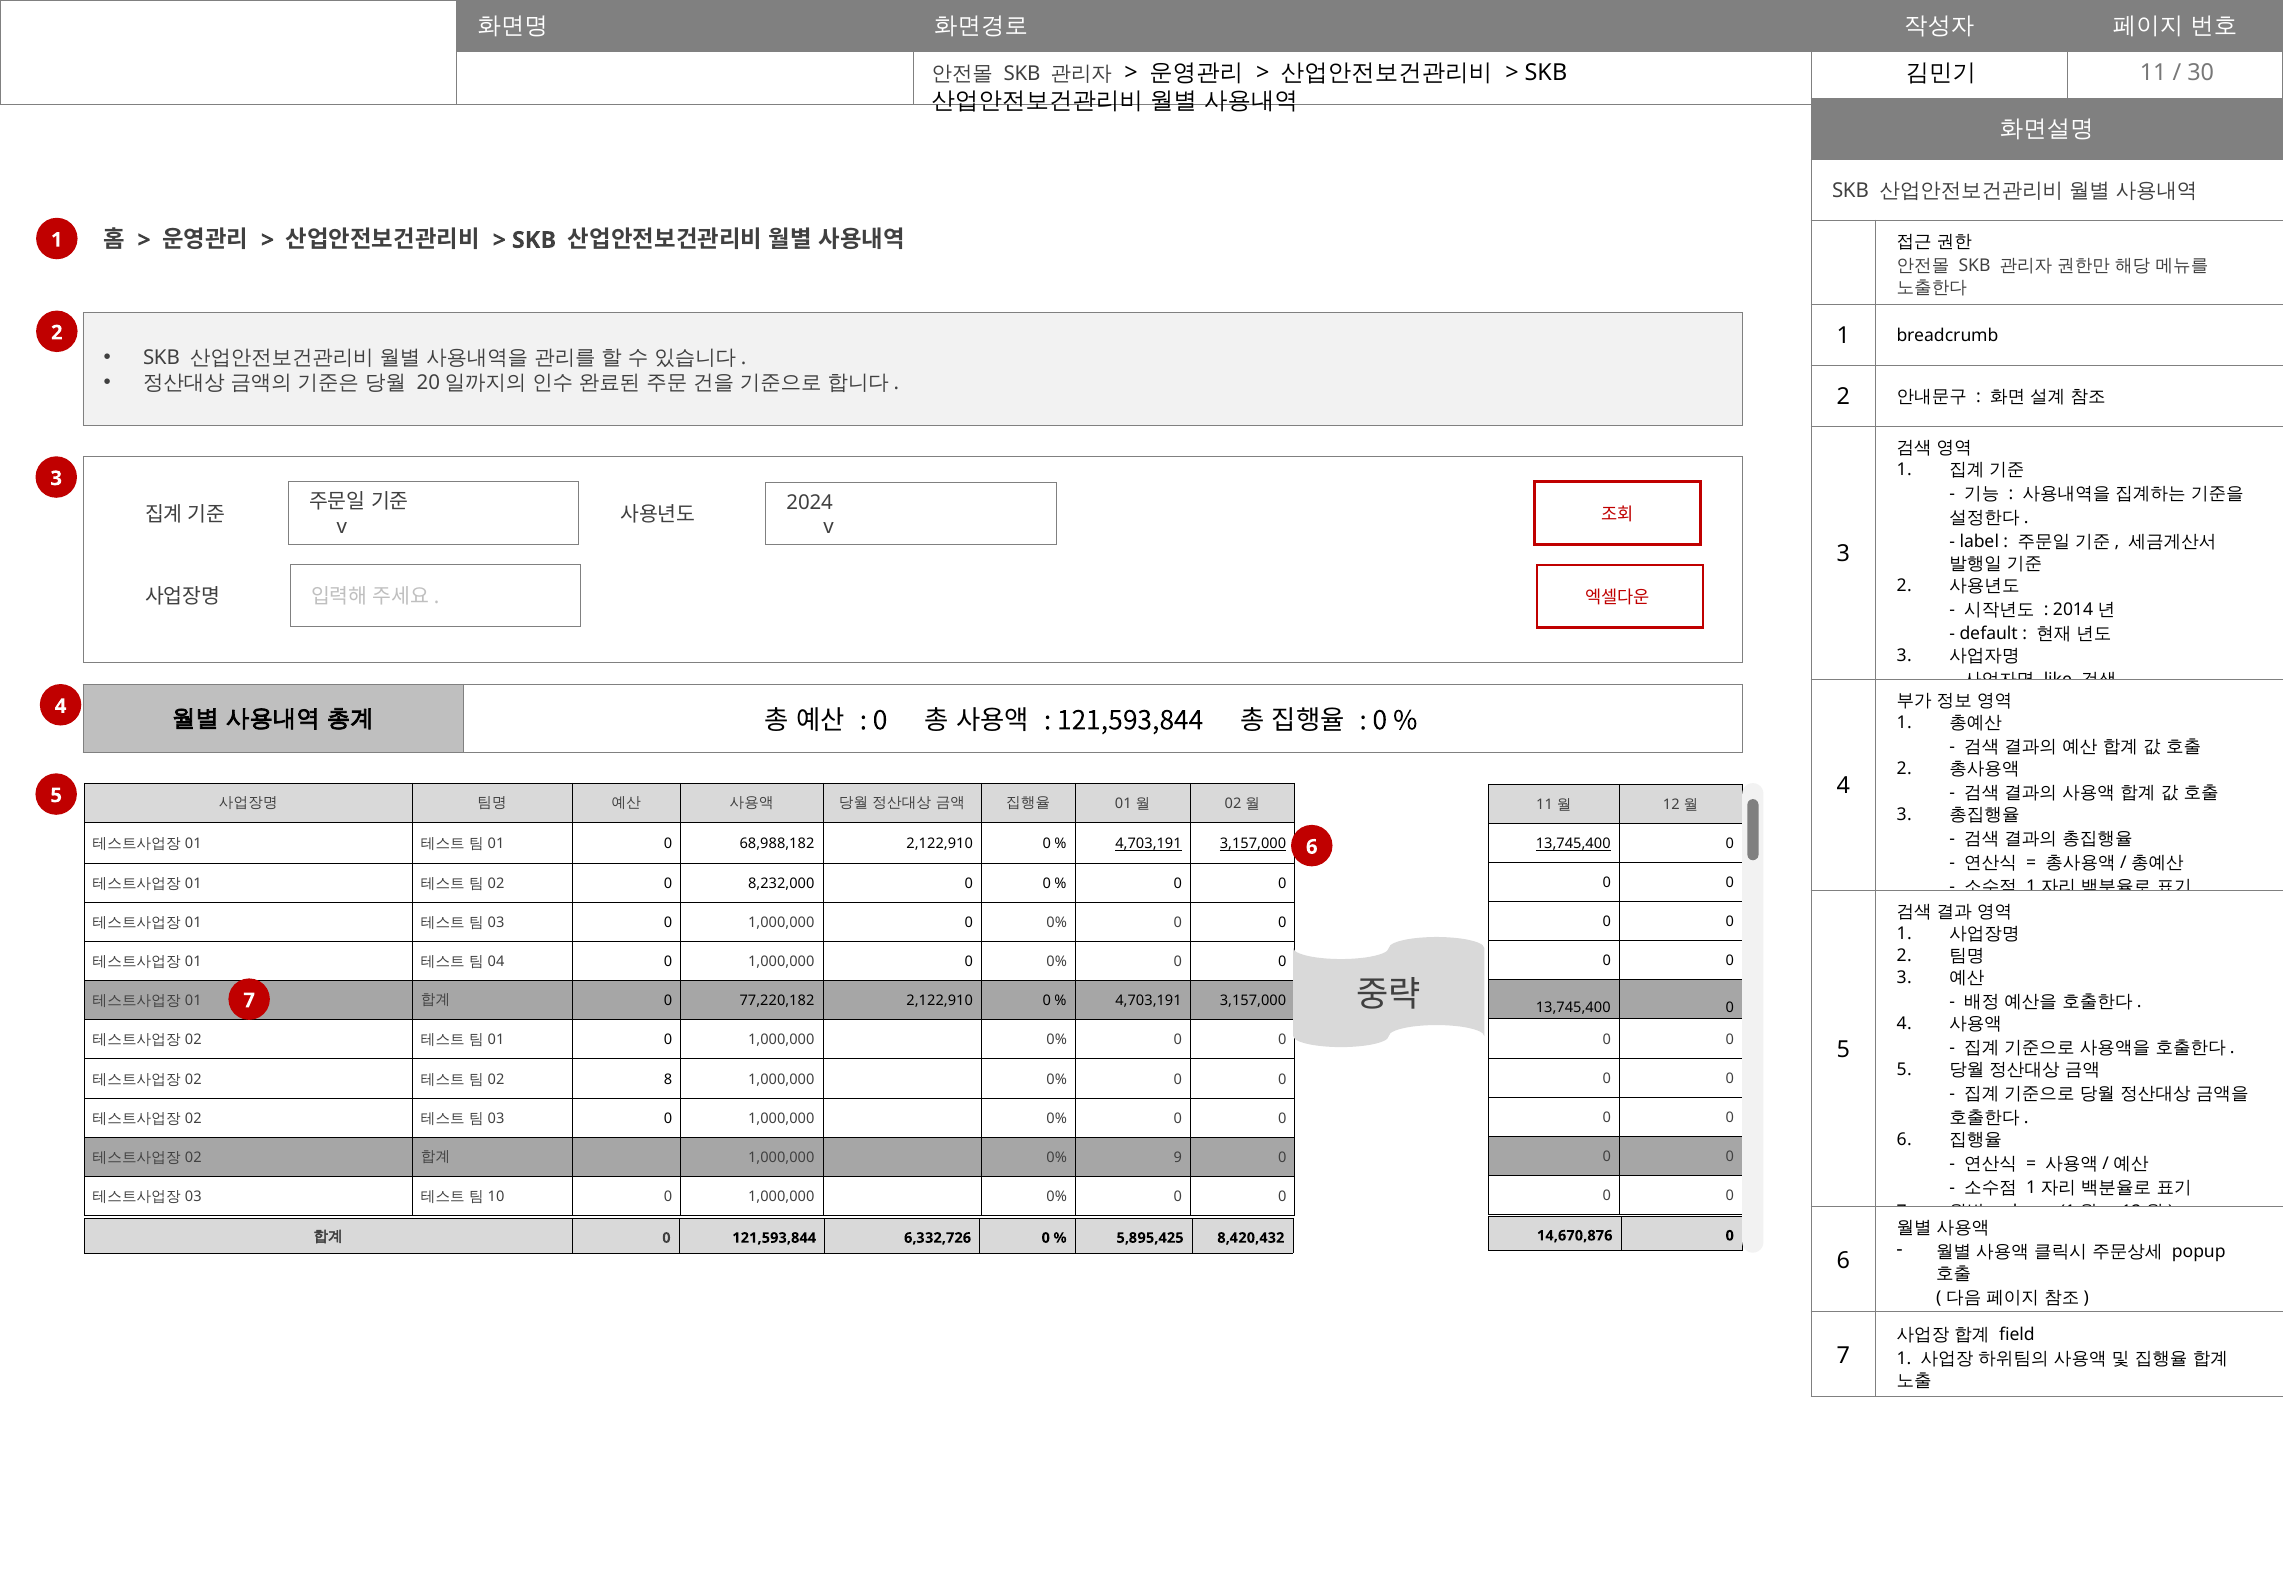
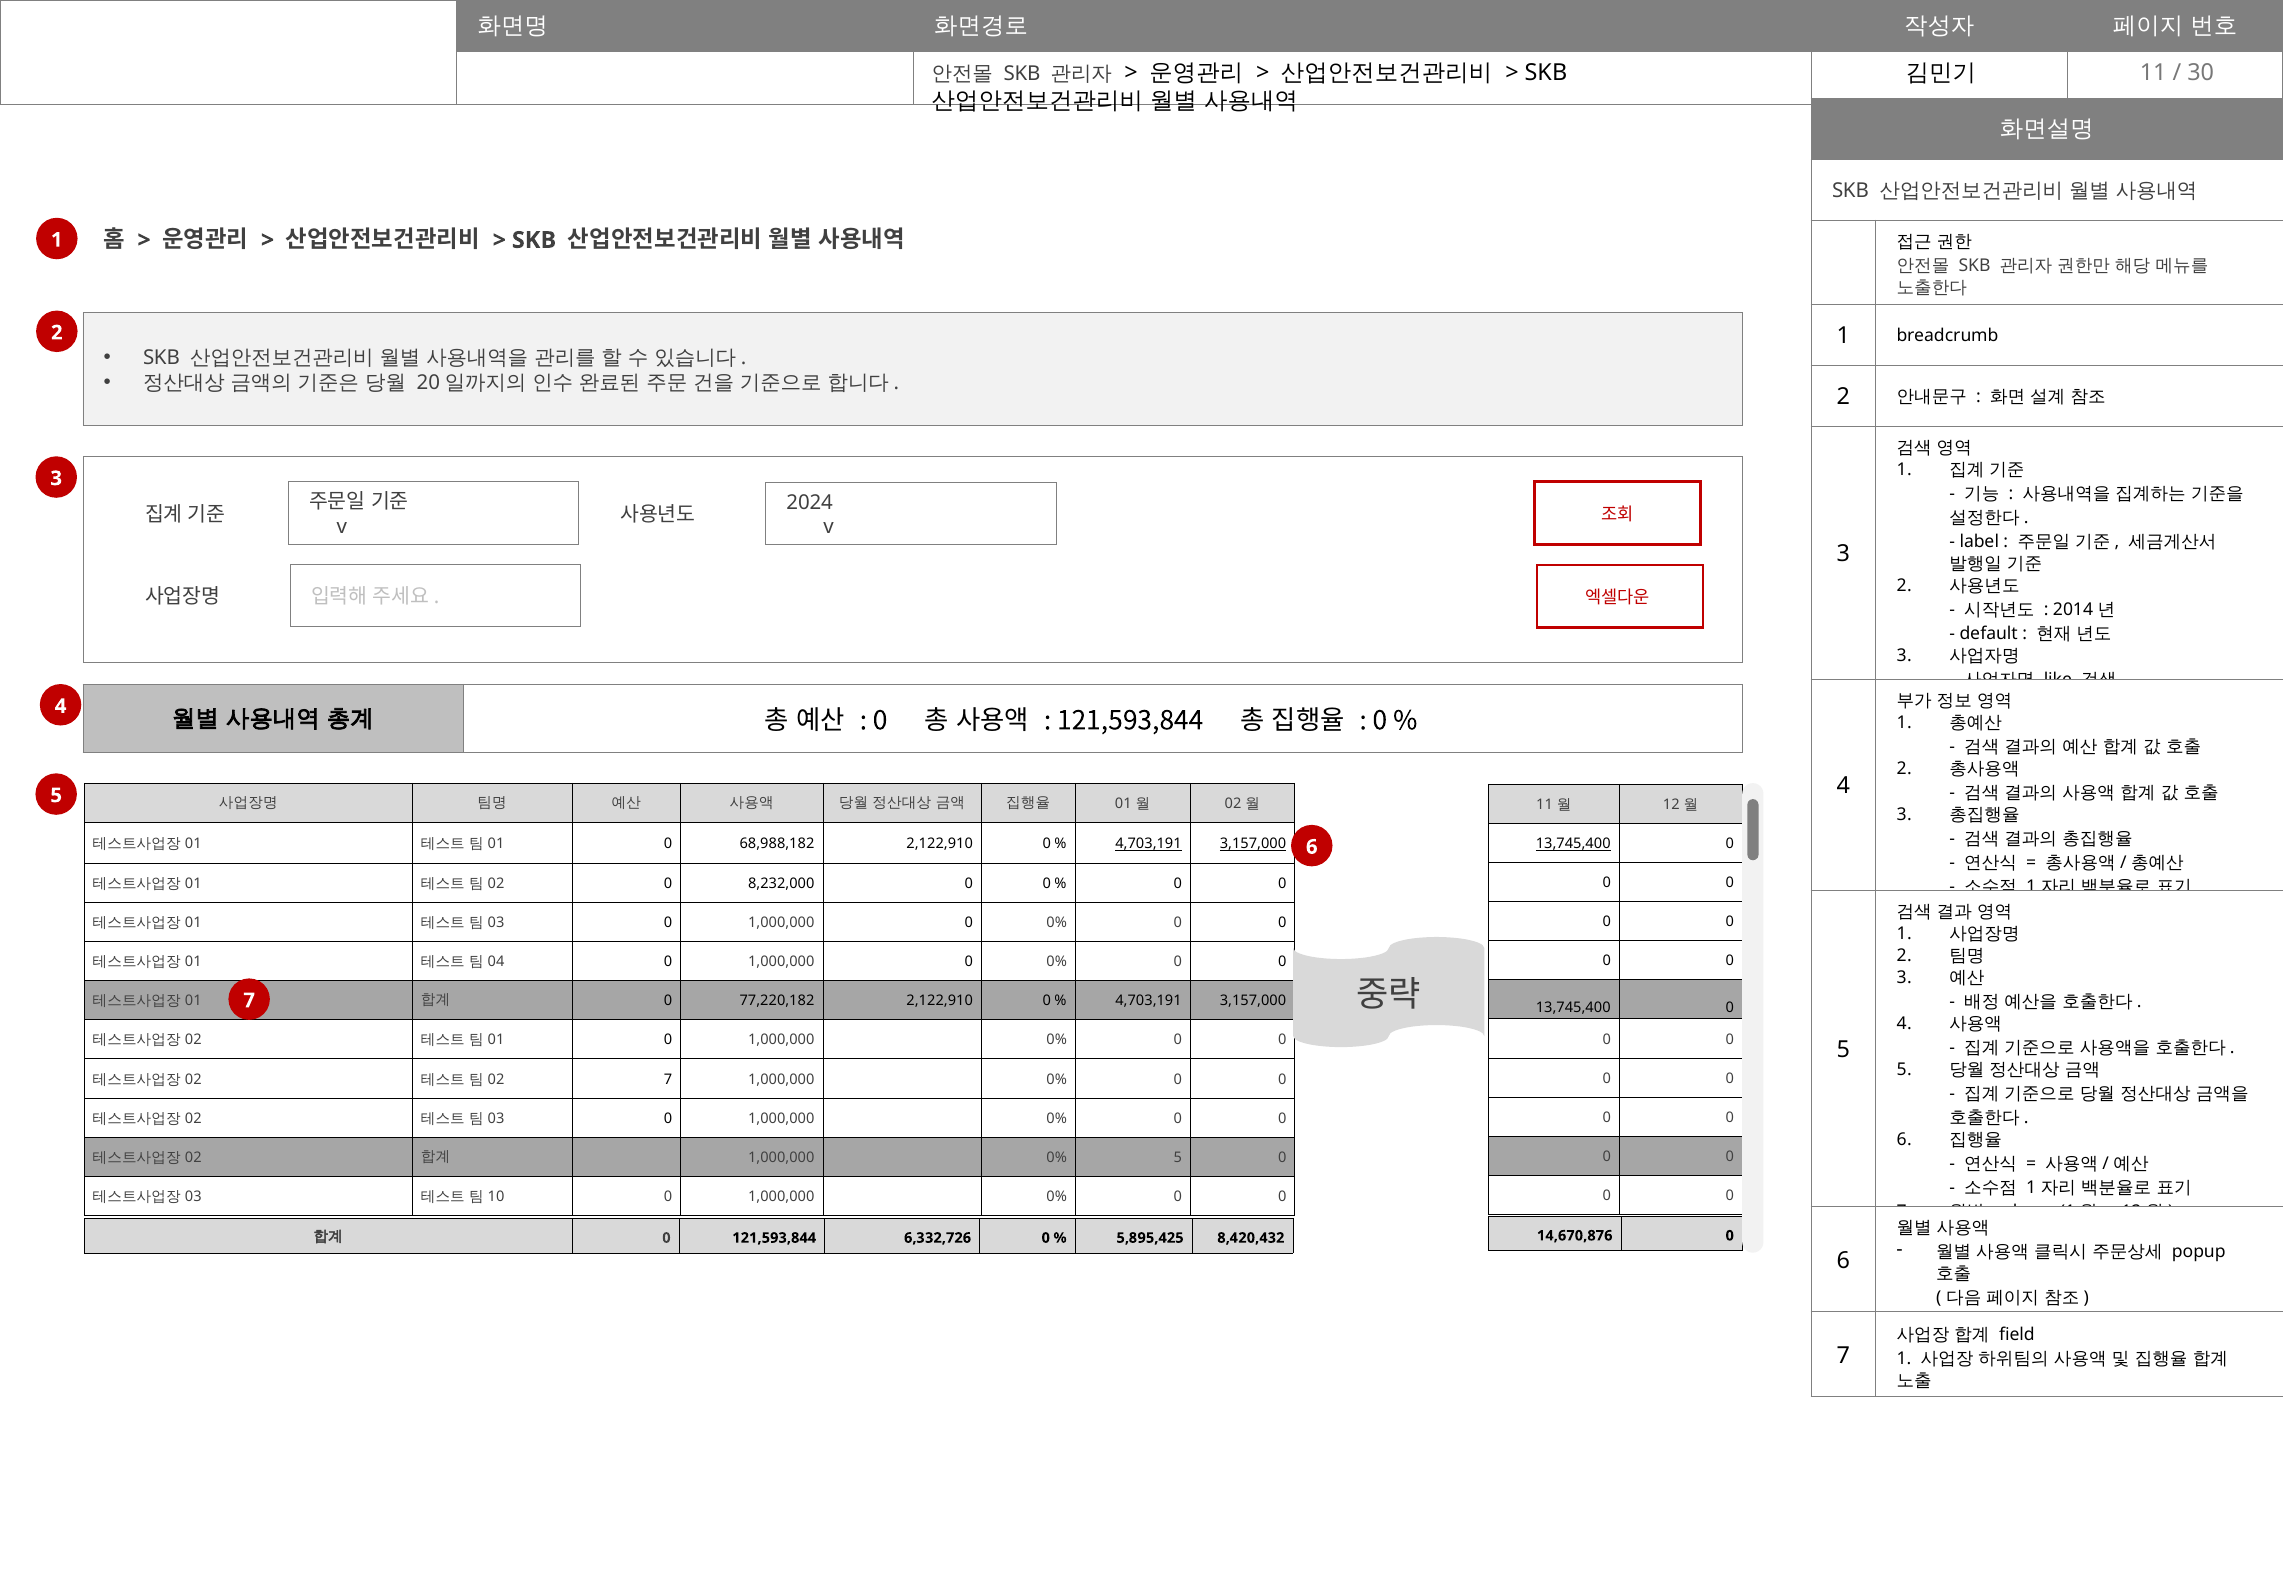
8 at (668, 1079): 8 -> 7
0% 9: 9 -> 5
